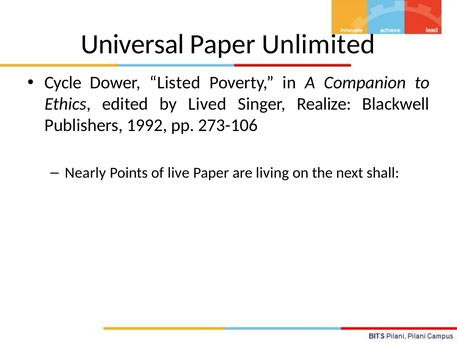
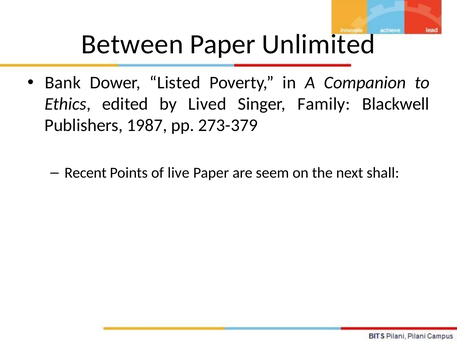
Universal: Universal -> Between
Cycle: Cycle -> Bank
Realize: Realize -> Family
1992: 1992 -> 1987
273-106: 273-106 -> 273-379
Nearly: Nearly -> Recent
living: living -> seem
